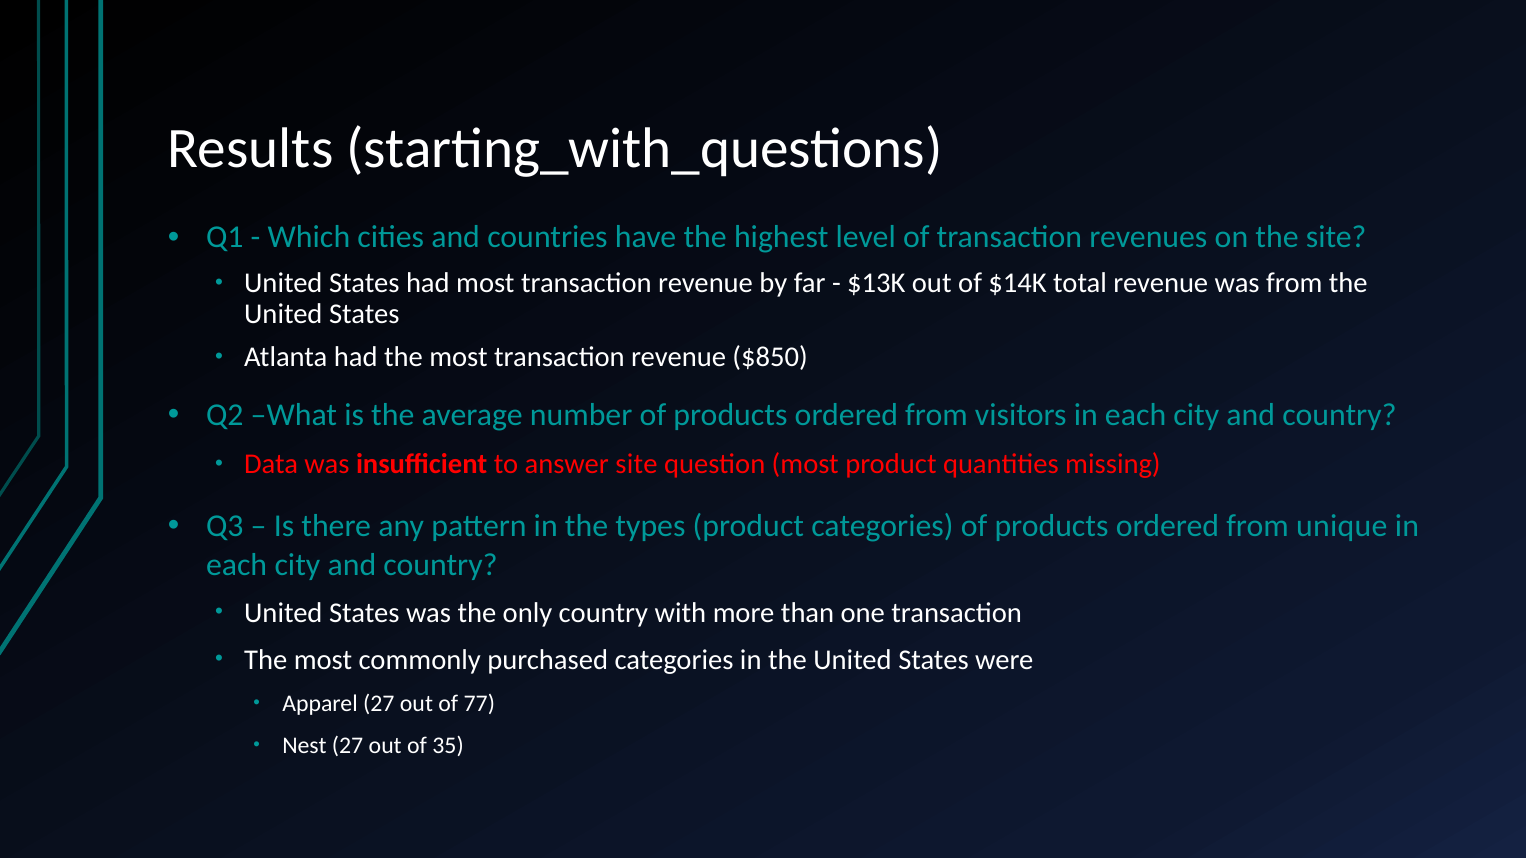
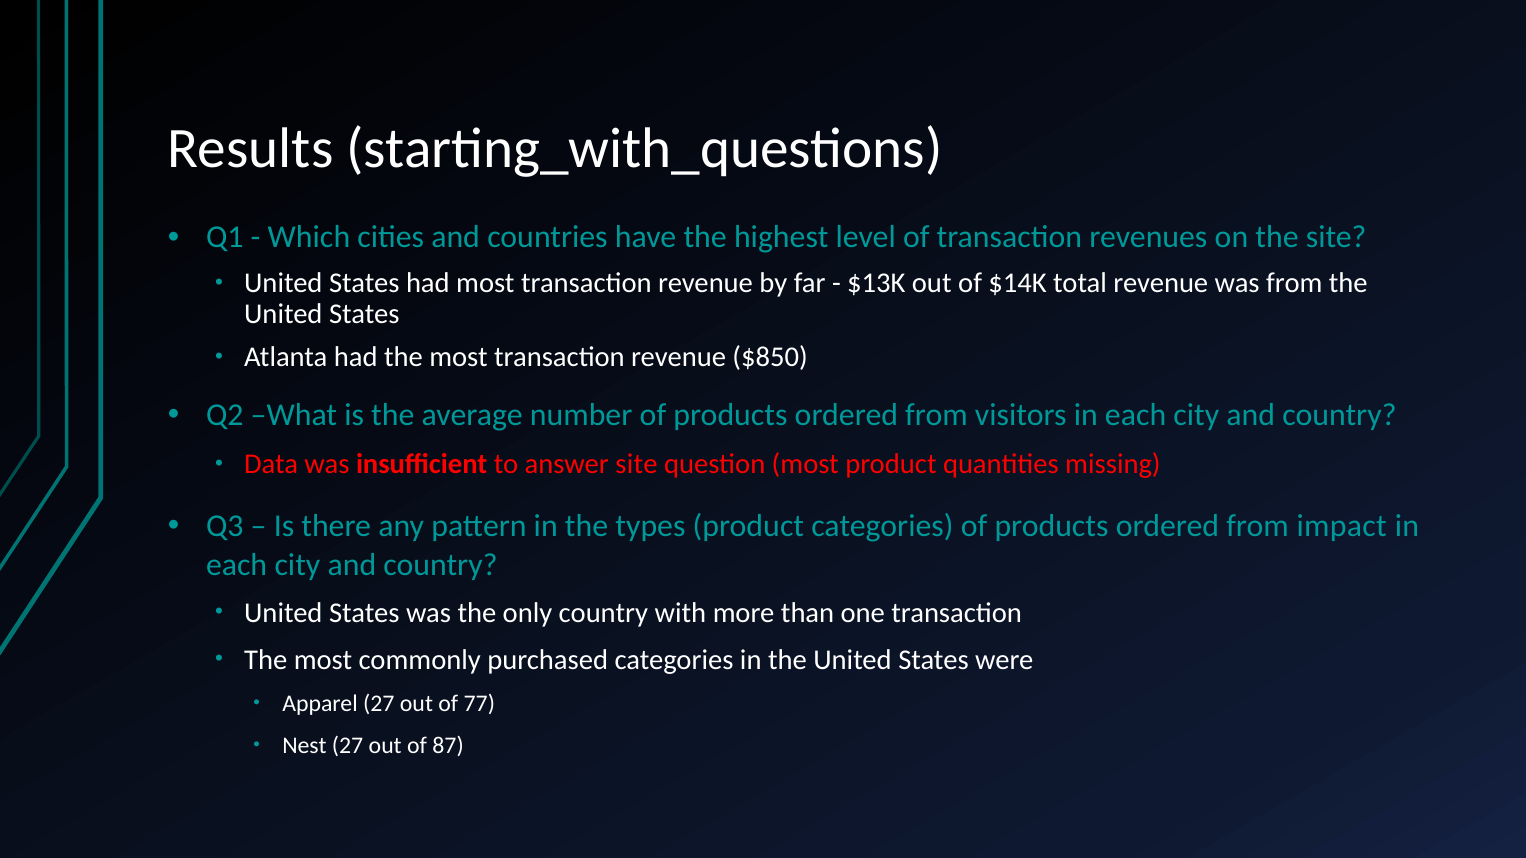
unique: unique -> impact
35: 35 -> 87
